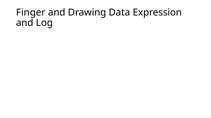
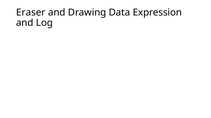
Finger: Finger -> Eraser
